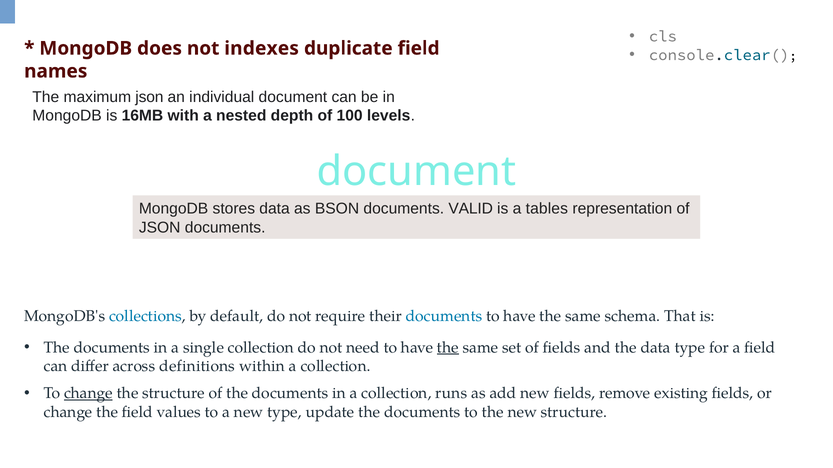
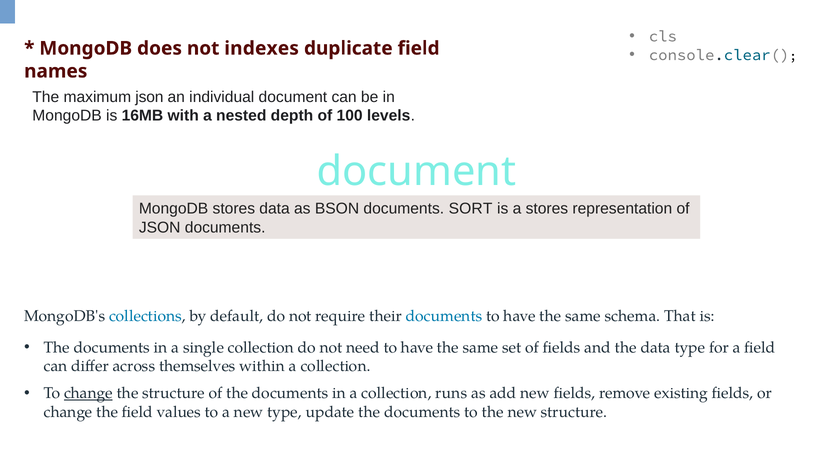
VALID: VALID -> SORT
a tables: tables -> stores
the at (448, 348) underline: present -> none
definitions: definitions -> themselves
